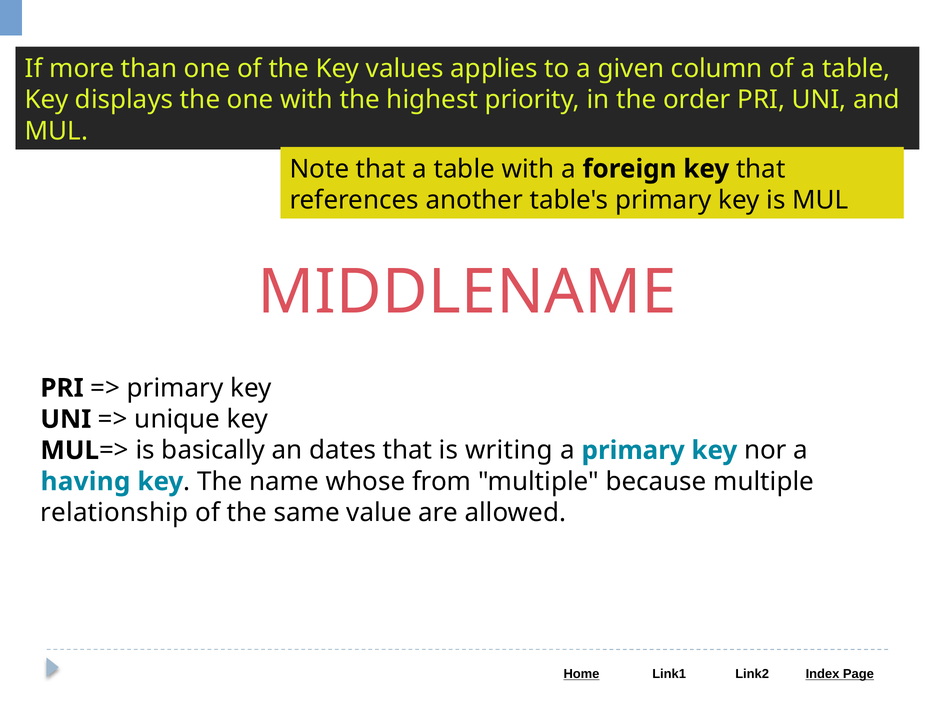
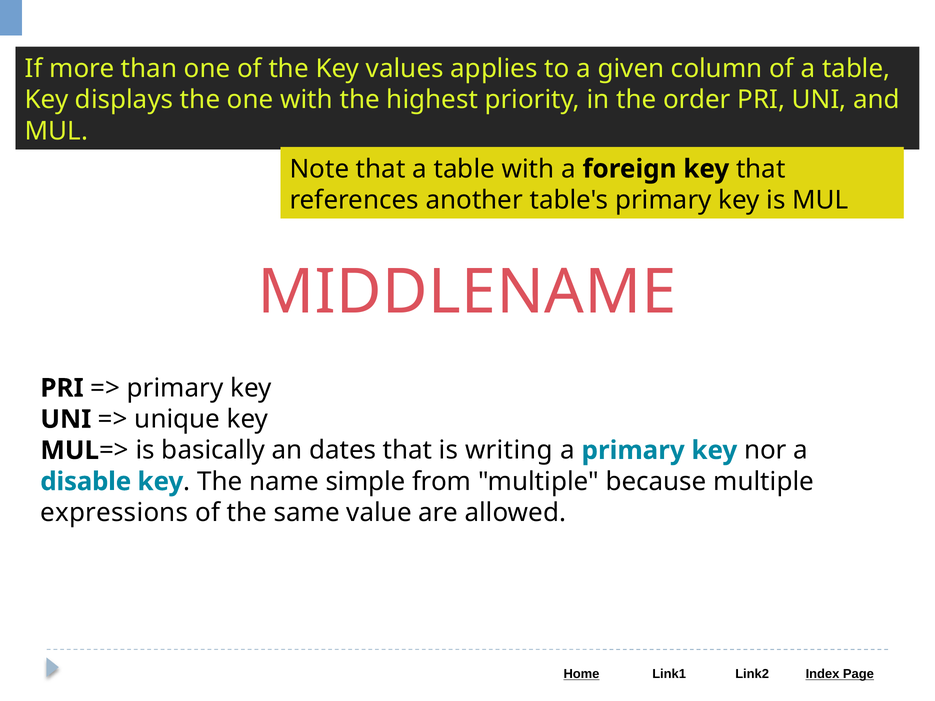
having: having -> disable
whose: whose -> simple
relationship: relationship -> expressions
